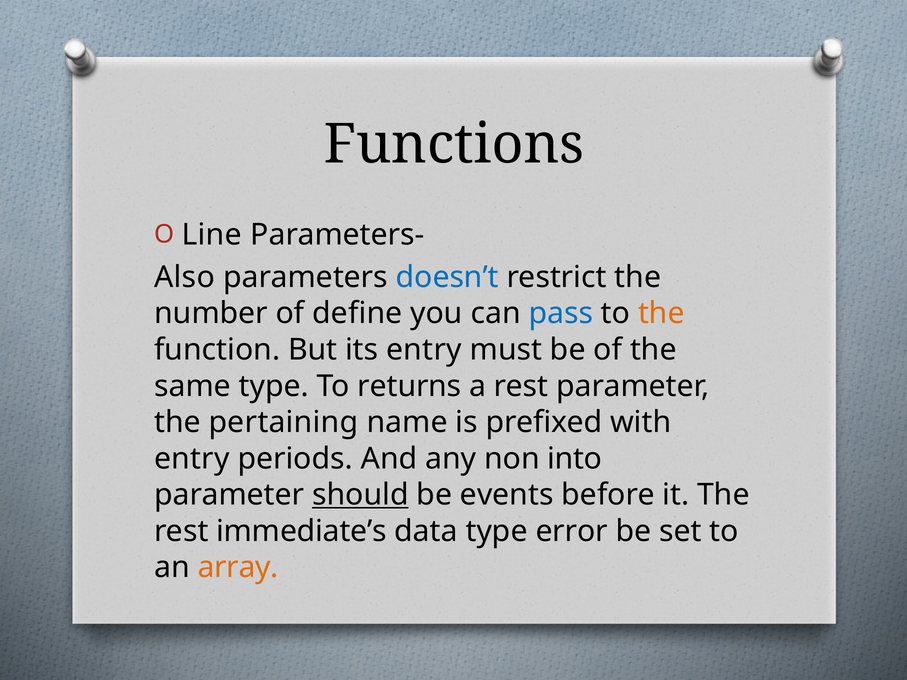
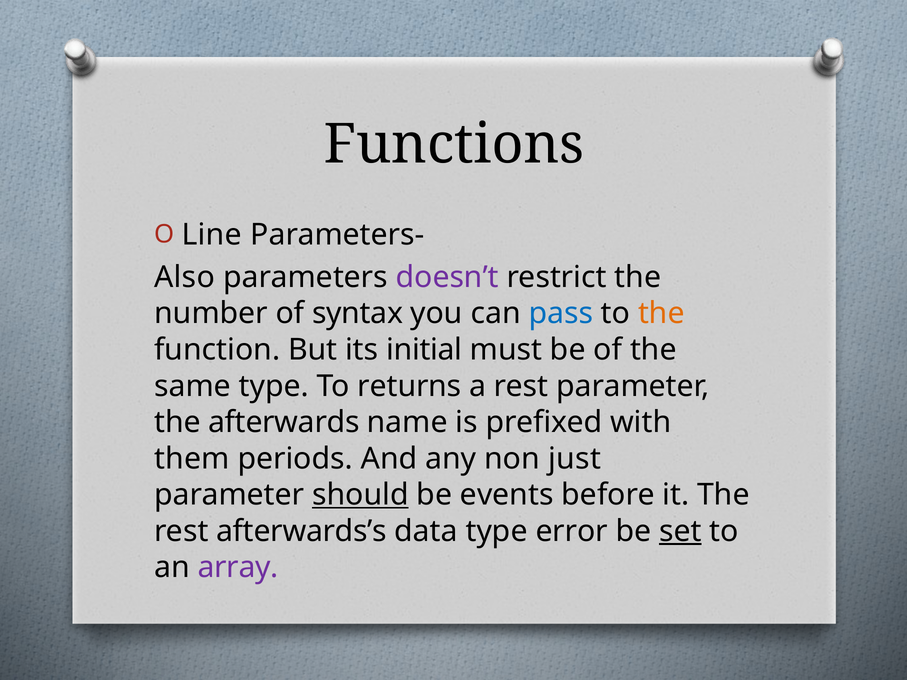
doesn’t colour: blue -> purple
define: define -> syntax
its entry: entry -> initial
pertaining: pertaining -> afterwards
entry at (192, 459): entry -> them
into: into -> just
immediate’s: immediate’s -> afterwards’s
set underline: none -> present
array colour: orange -> purple
